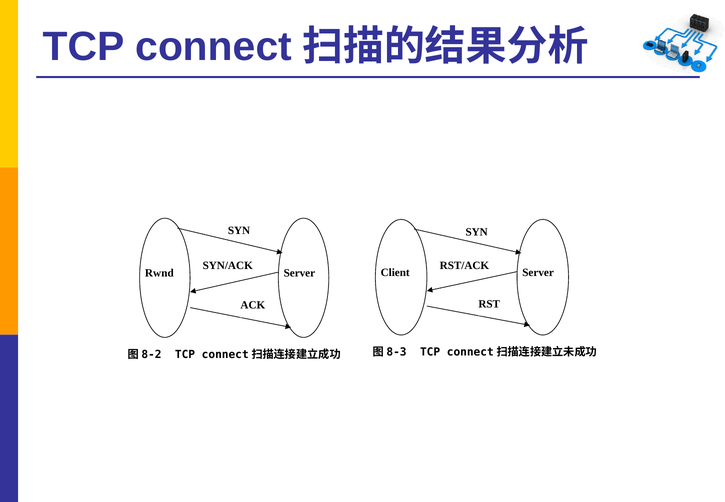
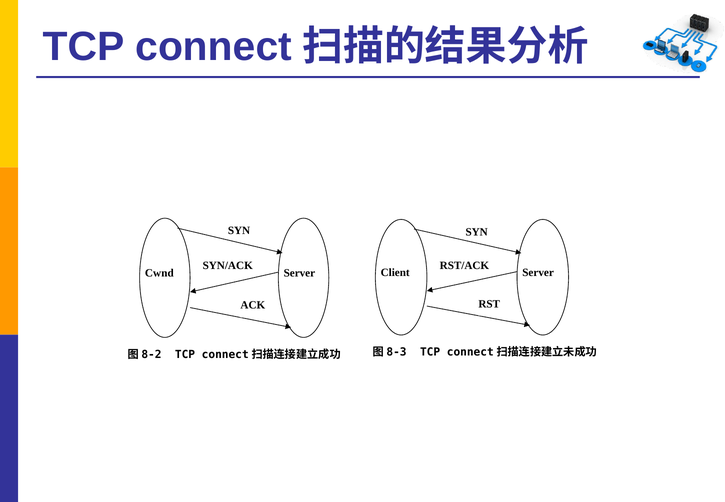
Rwnd: Rwnd -> Cwnd
